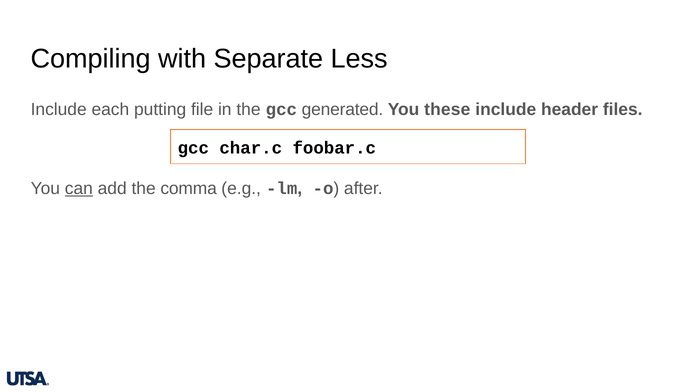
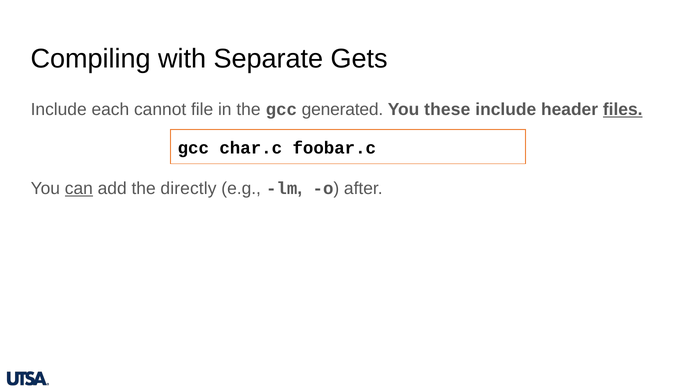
Less: Less -> Gets
putting: putting -> cannot
files underline: none -> present
comma: comma -> directly
